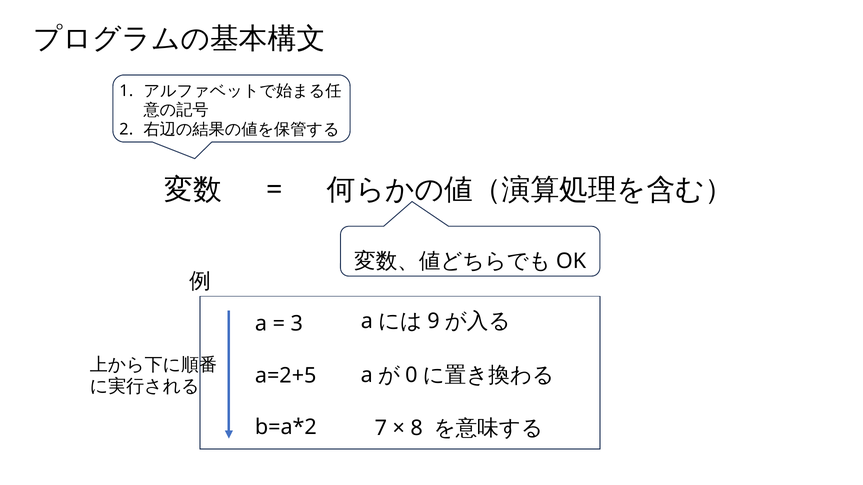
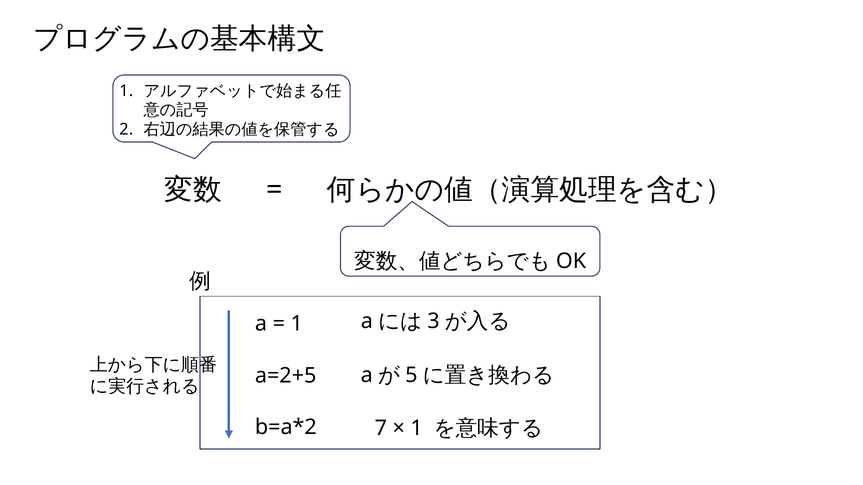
9: 9 -> 3
3 at (297, 324): 3 -> 1
0: 0 -> 5
8 at (417, 429): 8 -> 1
